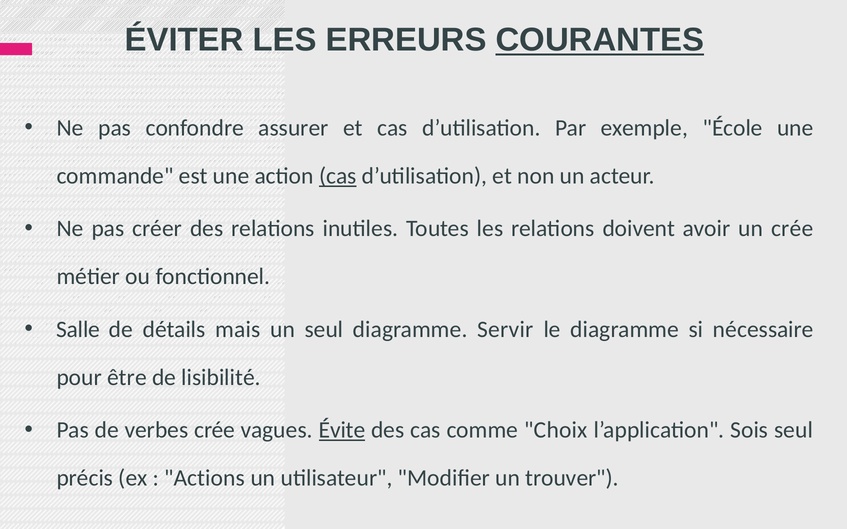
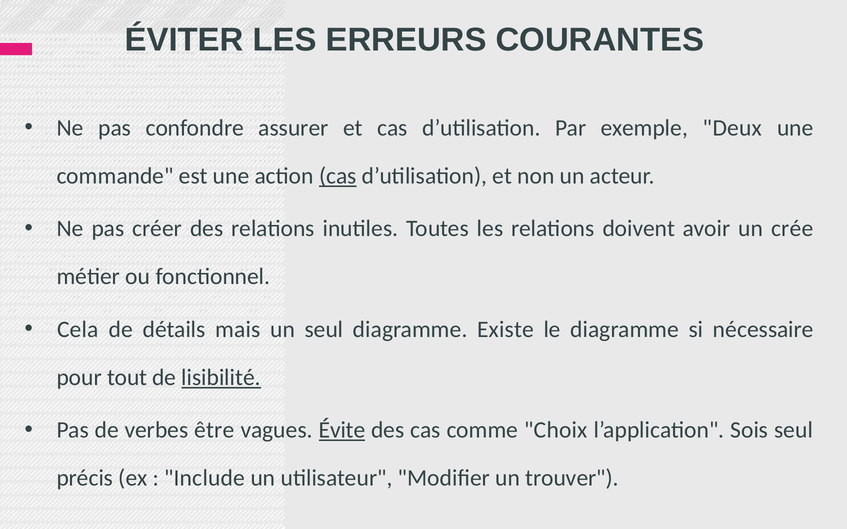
COURANTES underline: present -> none
École: École -> Deux
Salle: Salle -> Cela
Servir: Servir -> Existe
être: être -> tout
lisibilité underline: none -> present
verbes crée: crée -> être
Actions: Actions -> Include
